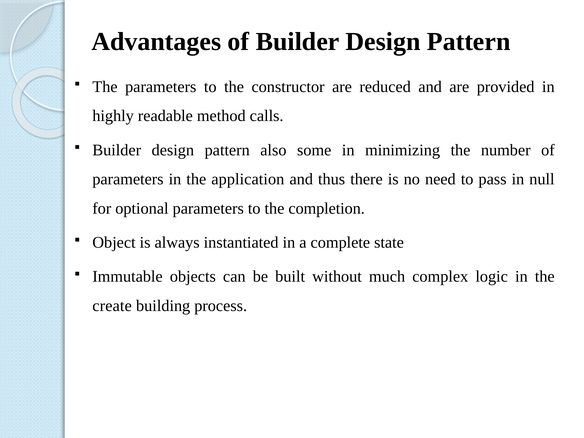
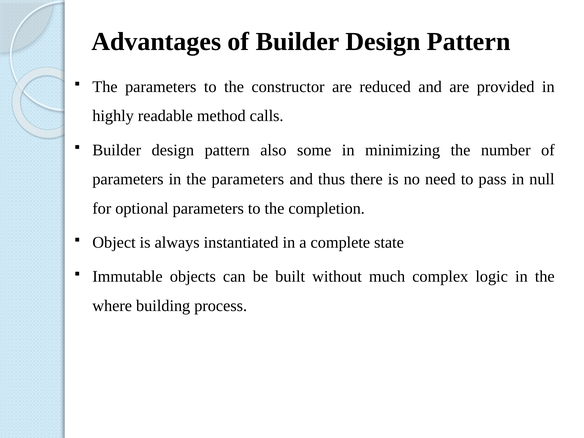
in the application: application -> parameters
create: create -> where
